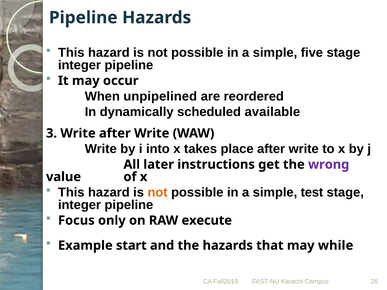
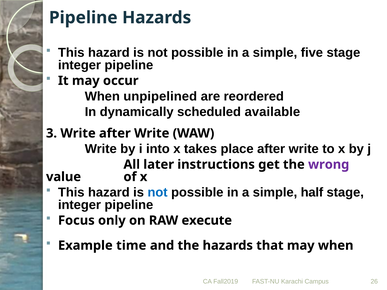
not at (158, 193) colour: orange -> blue
test: test -> half
start: start -> time
may while: while -> when
